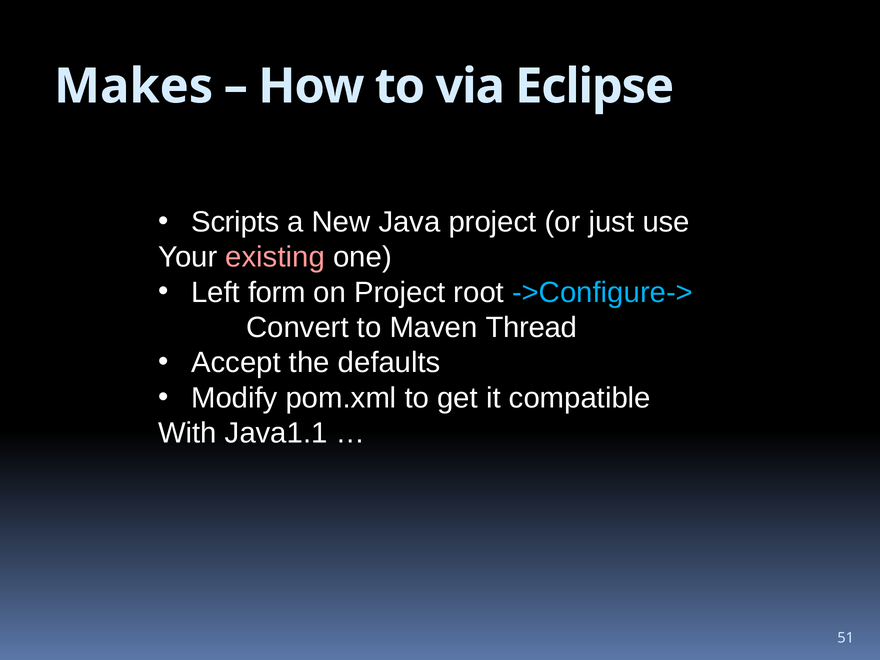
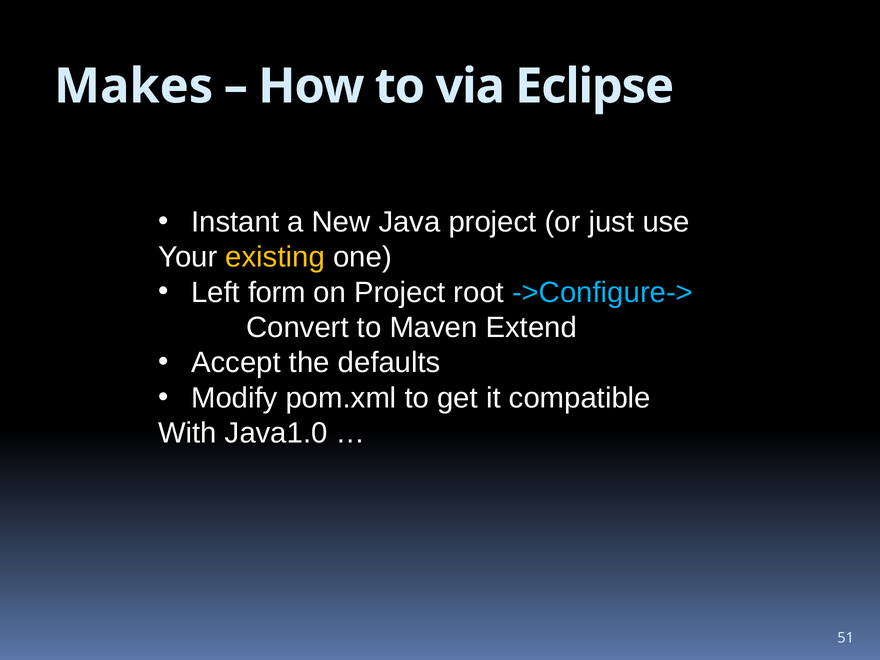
Scripts: Scripts -> Instant
existing colour: pink -> yellow
Thread: Thread -> Extend
Java1.1: Java1.1 -> Java1.0
